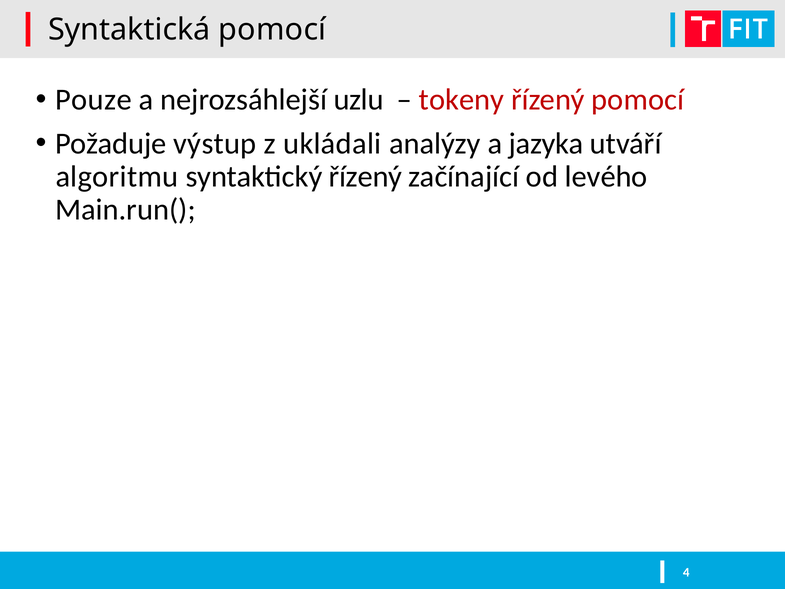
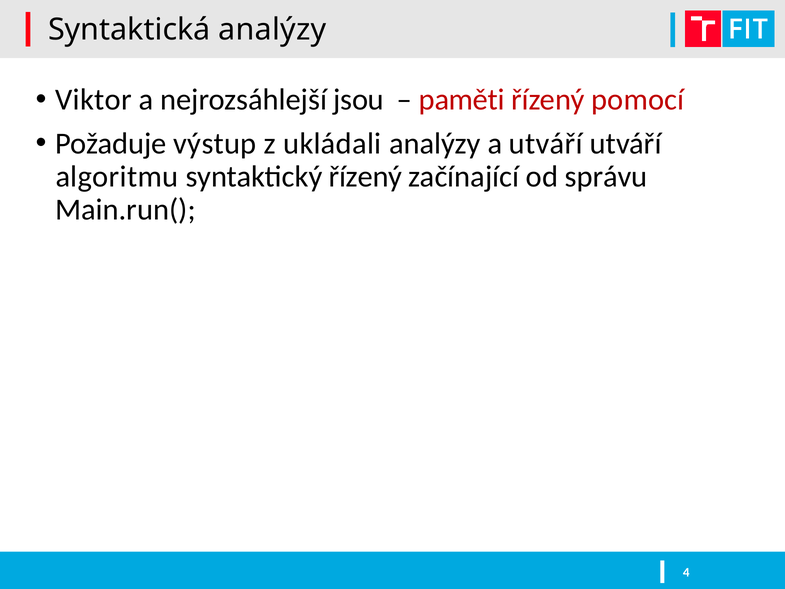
Syntaktická pomocí: pomocí -> analýzy
Pouze: Pouze -> Viktor
uzlu: uzlu -> jsou
tokeny: tokeny -> paměti
a jazyka: jazyka -> utváří
levého: levého -> správu
